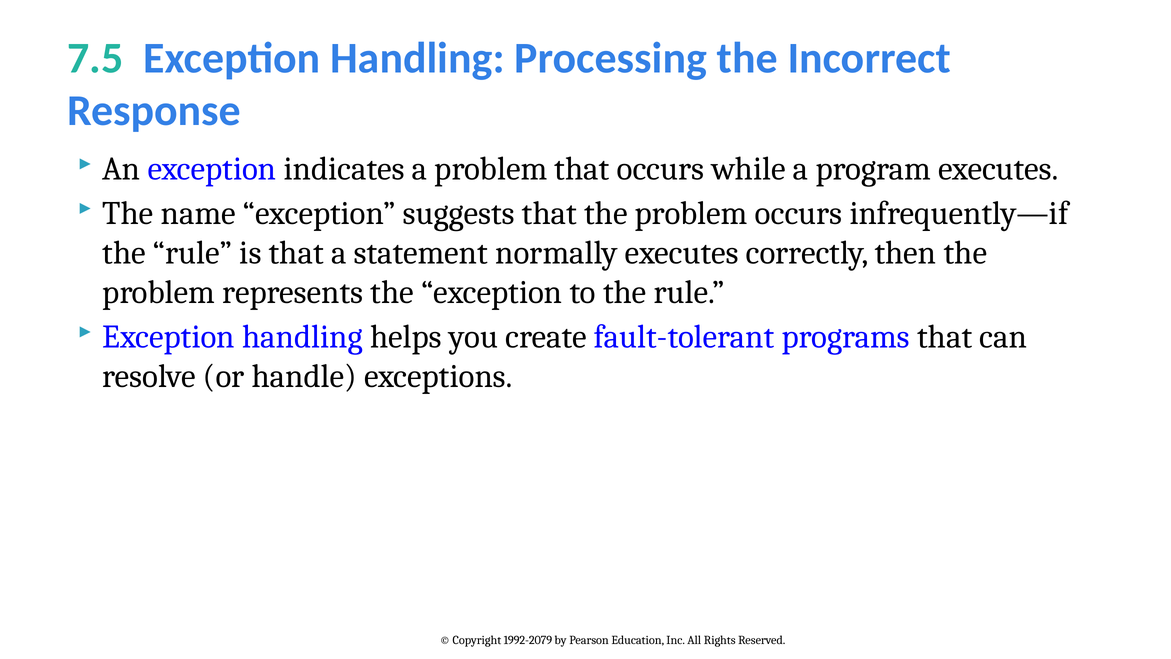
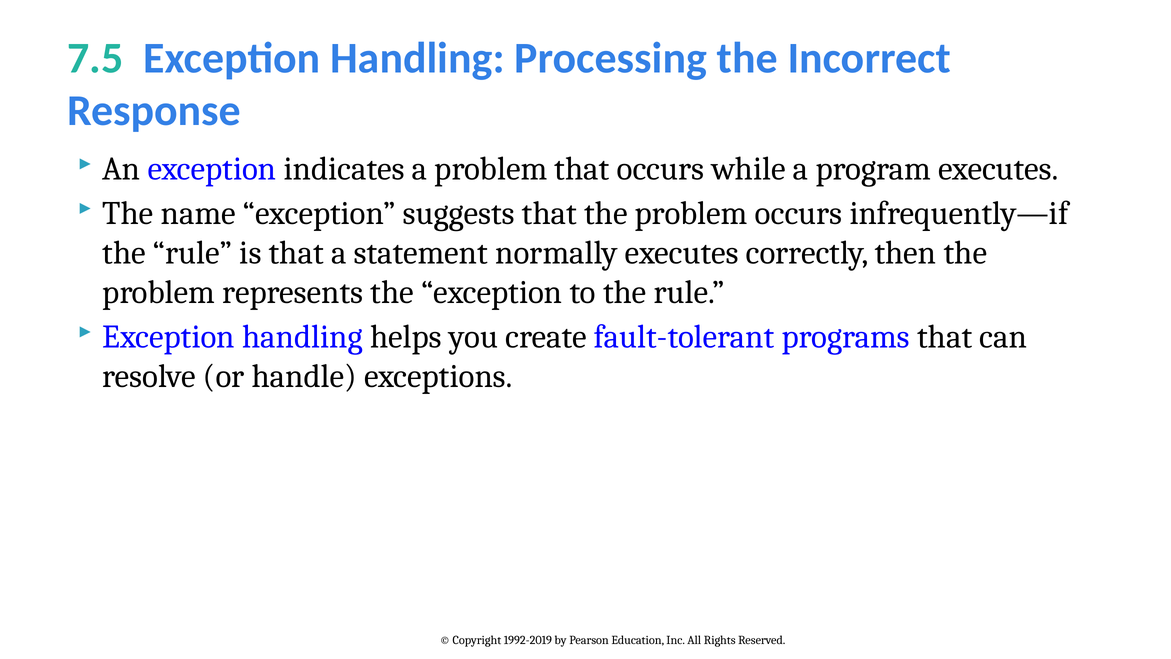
1992-2079: 1992-2079 -> 1992-2019
